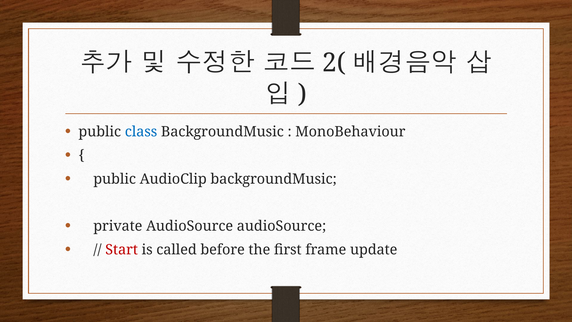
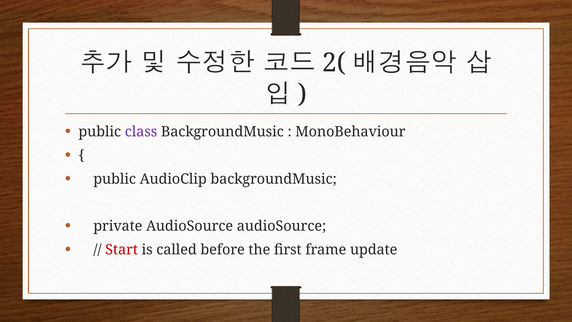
class colour: blue -> purple
